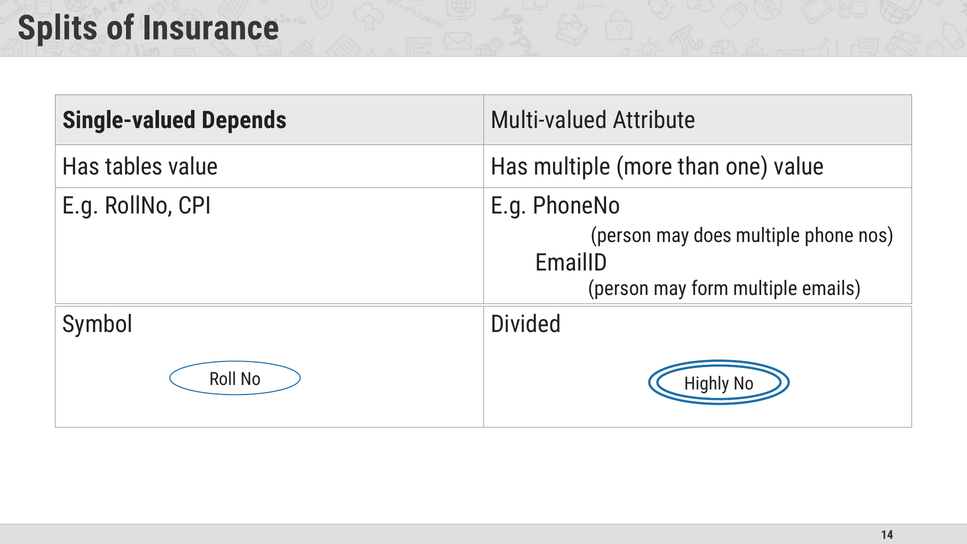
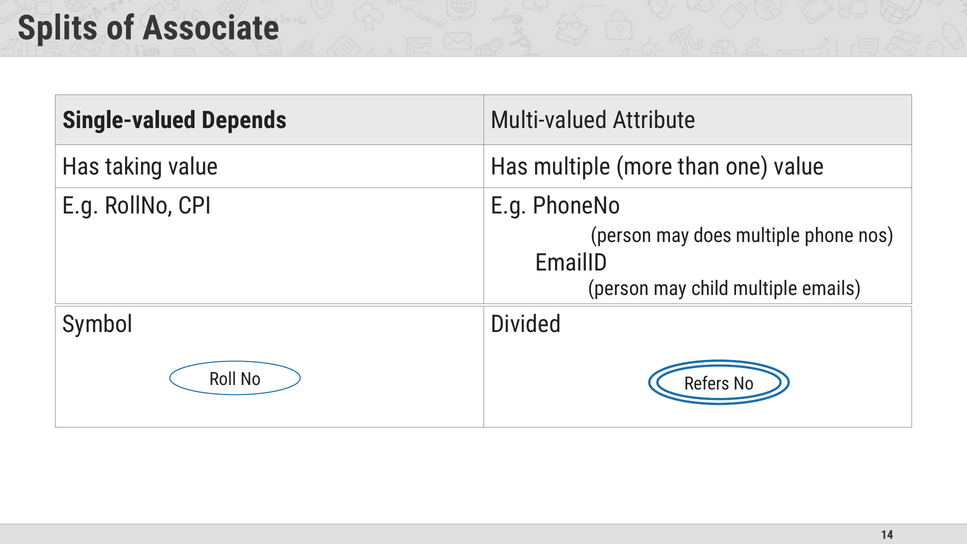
Insurance: Insurance -> Associate
tables: tables -> taking
form: form -> child
Highly: Highly -> Refers
